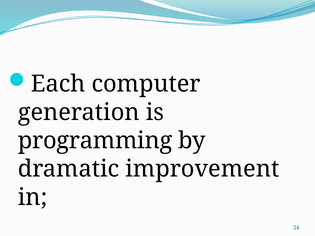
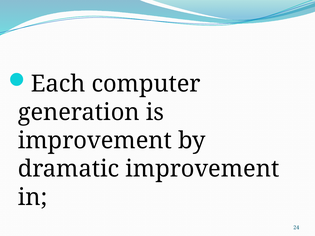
programming at (95, 141): programming -> improvement
